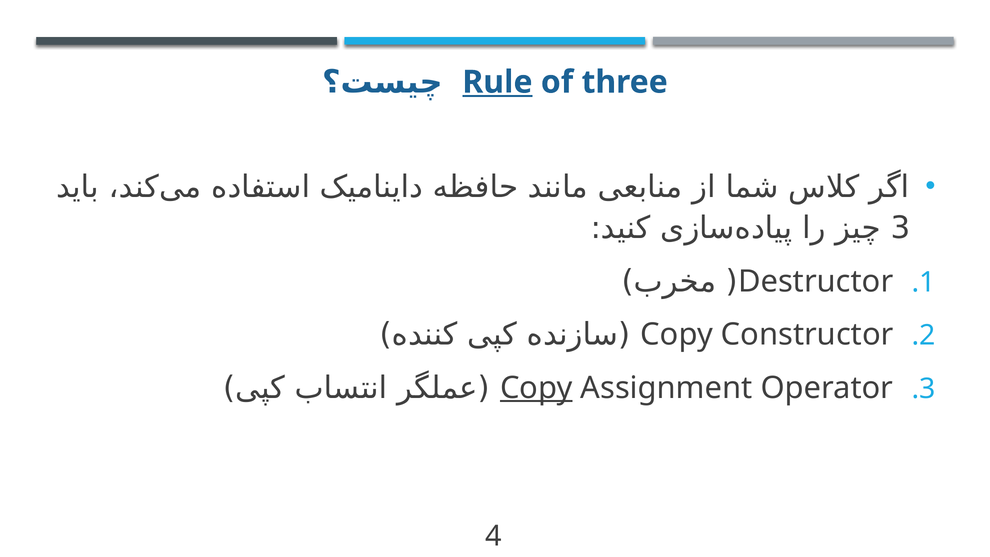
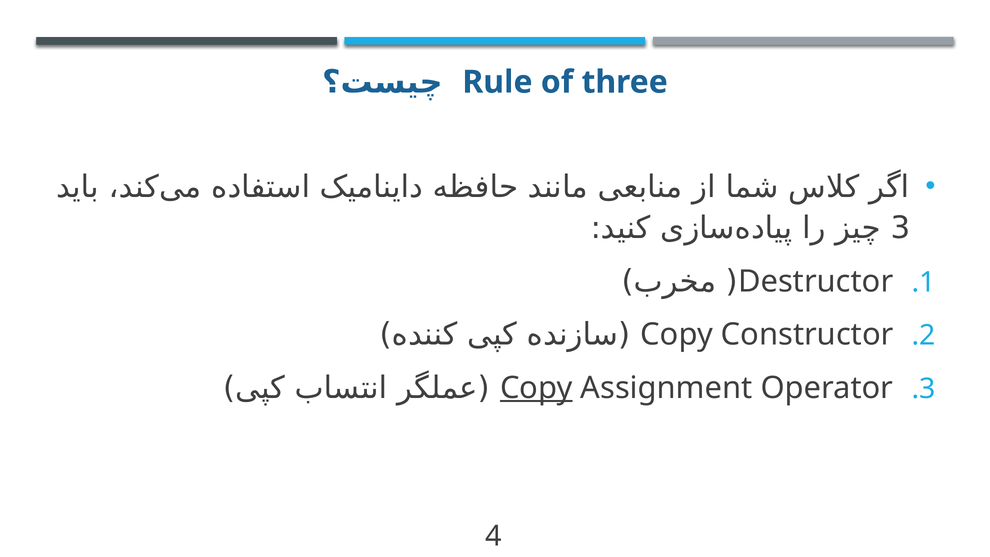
Rule underline: present -> none
